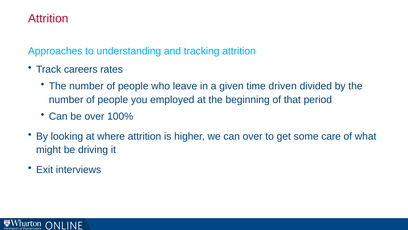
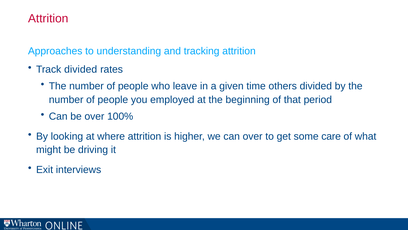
Track careers: careers -> divided
driven: driven -> others
